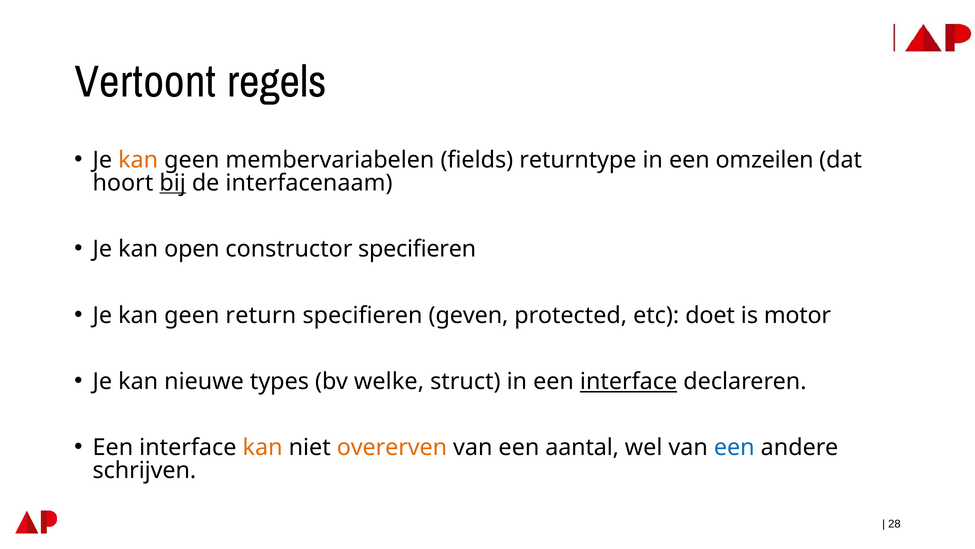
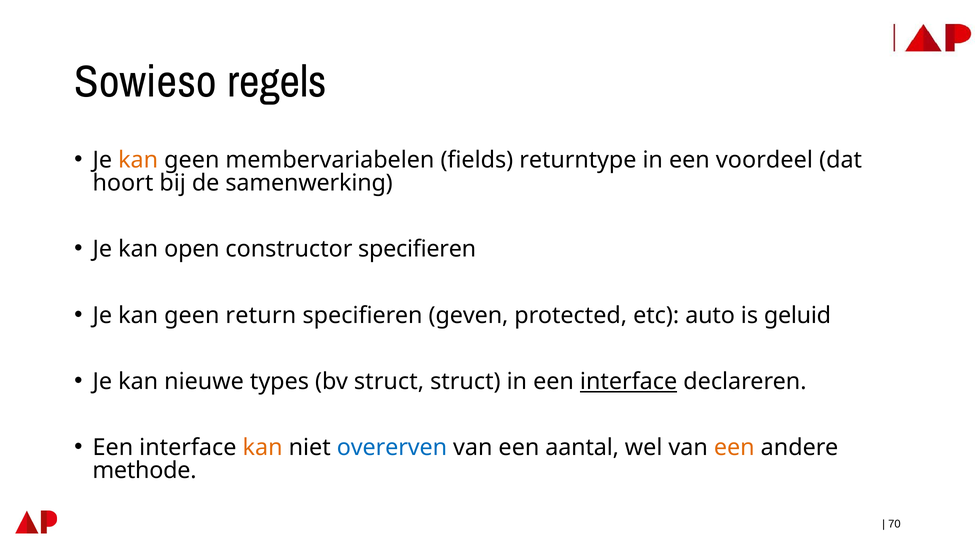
Vertoont: Vertoont -> Sowieso
omzeilen: omzeilen -> voordeel
bij underline: present -> none
interfacenaam: interfacenaam -> samenwerking
doet: doet -> auto
motor: motor -> geluid
bv welke: welke -> struct
overerven colour: orange -> blue
een at (734, 447) colour: blue -> orange
schrijven: schrijven -> methode
28: 28 -> 70
